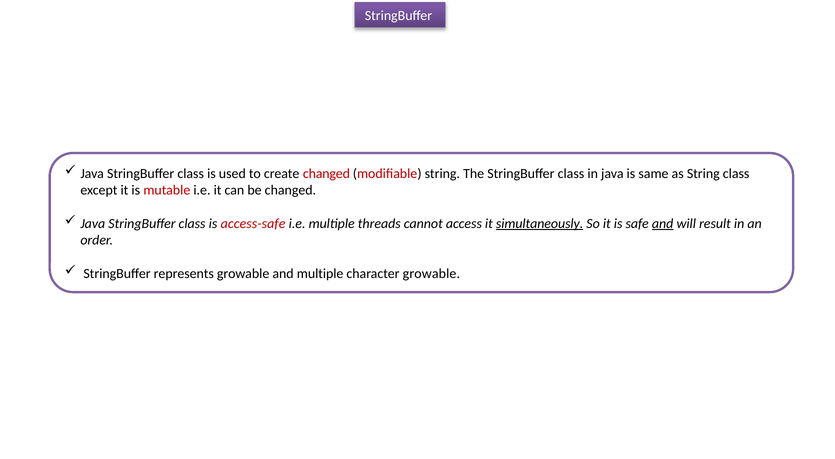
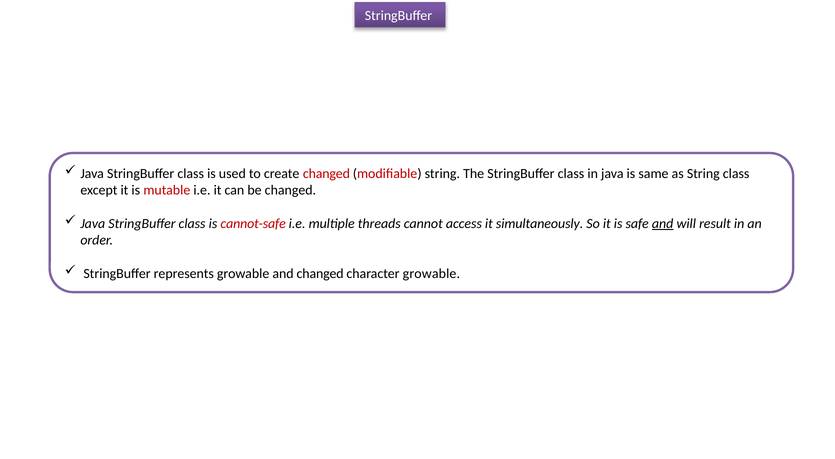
access-safe: access-safe -> cannot-safe
simultaneously underline: present -> none
and multiple: multiple -> changed
